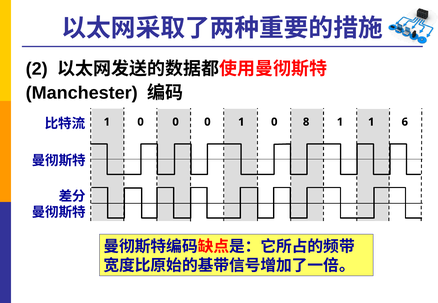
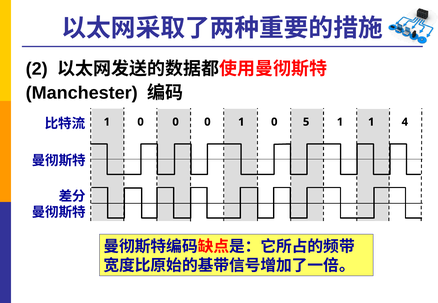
8: 8 -> 5
6: 6 -> 4
